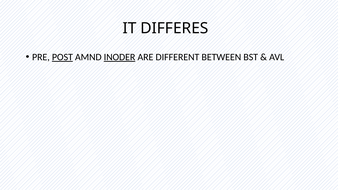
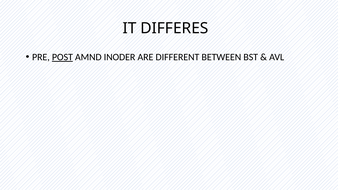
INODER underline: present -> none
